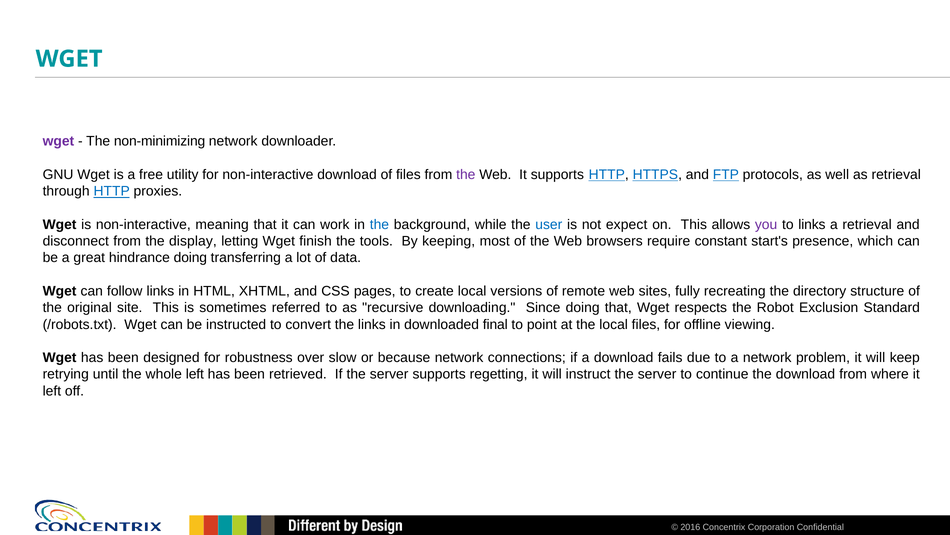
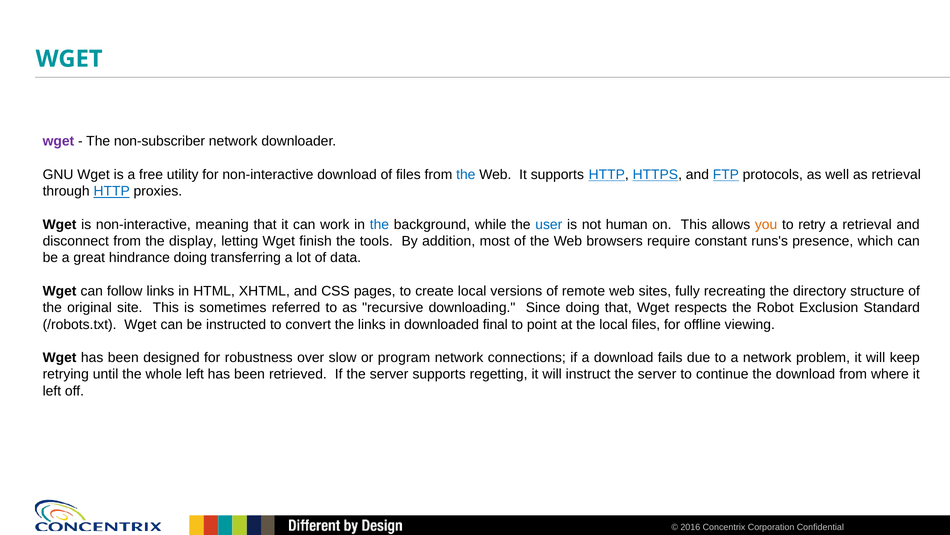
non-minimizing: non-minimizing -> non-subscriber
the at (466, 174) colour: purple -> blue
expect: expect -> human
you colour: purple -> orange
to links: links -> retry
keeping: keeping -> addition
start's: start's -> runs's
because: because -> program
